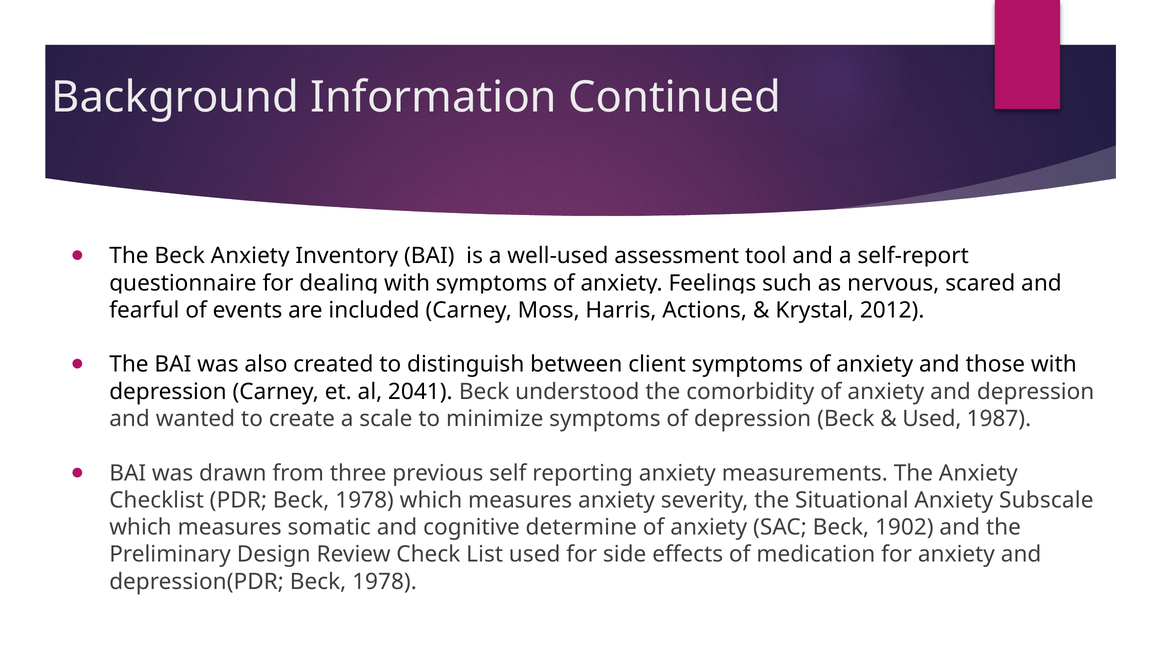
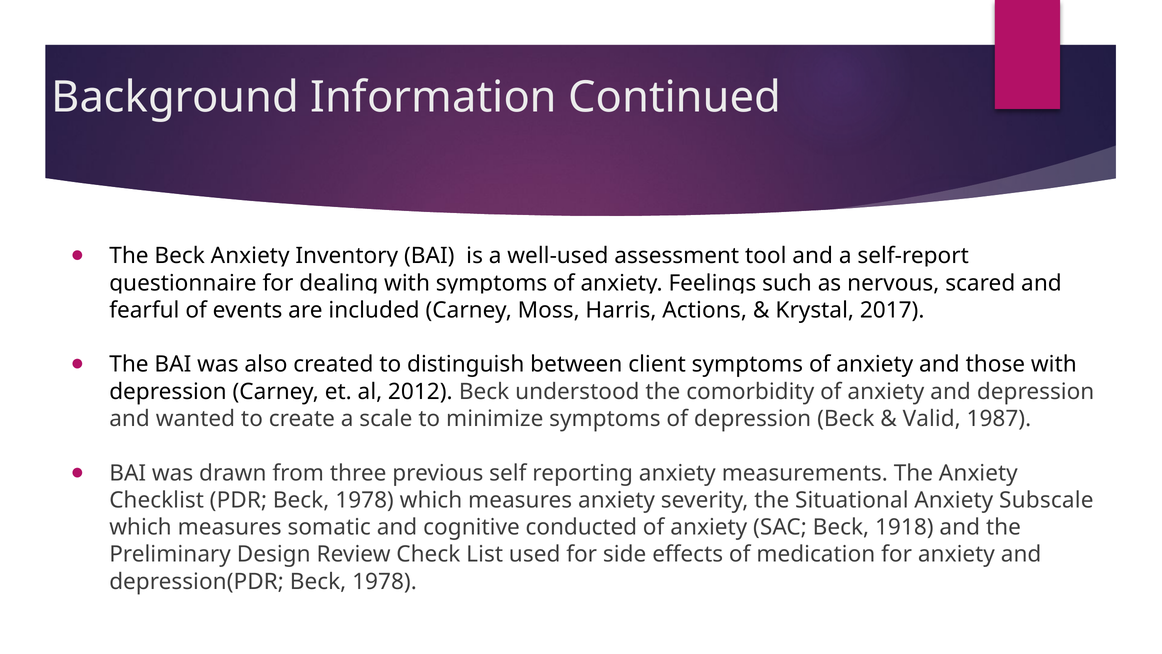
2012: 2012 -> 2017
2041: 2041 -> 2012
Used at (932, 419): Used -> Valid
determine: determine -> conducted
1902: 1902 -> 1918
